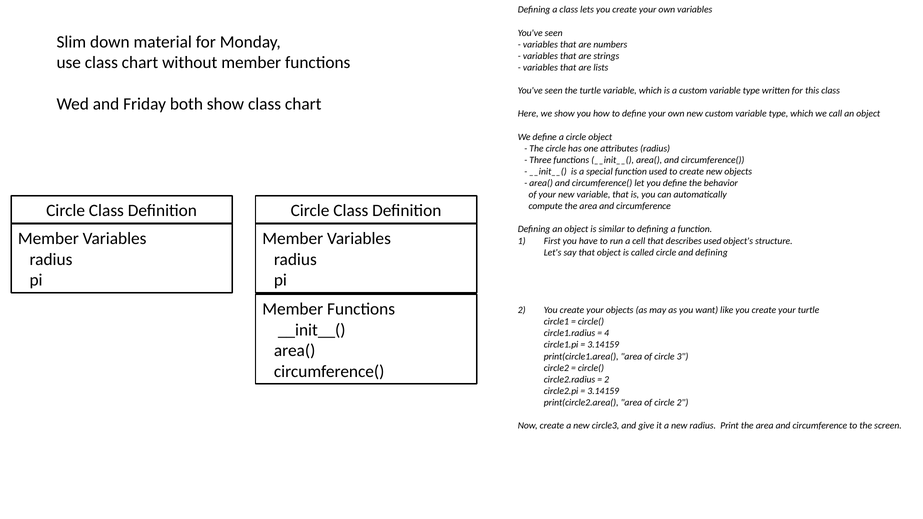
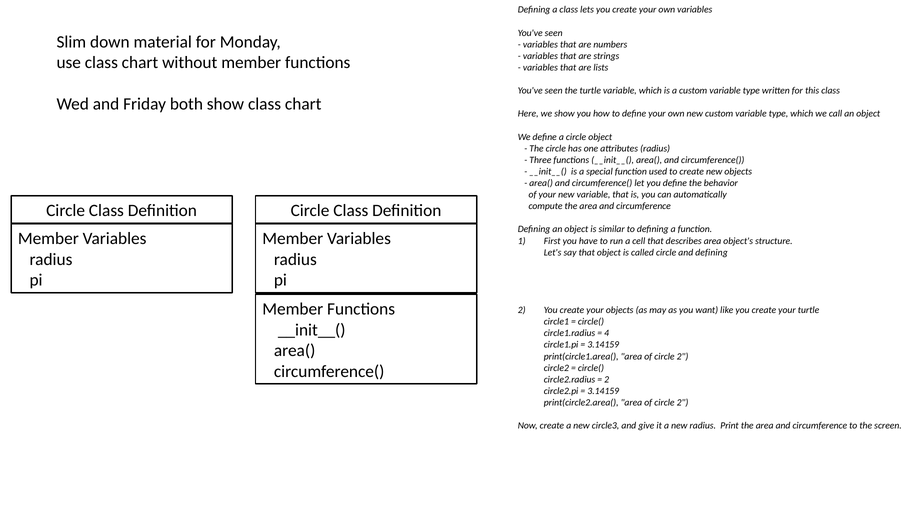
describes used: used -> area
3 at (683, 356): 3 -> 2
